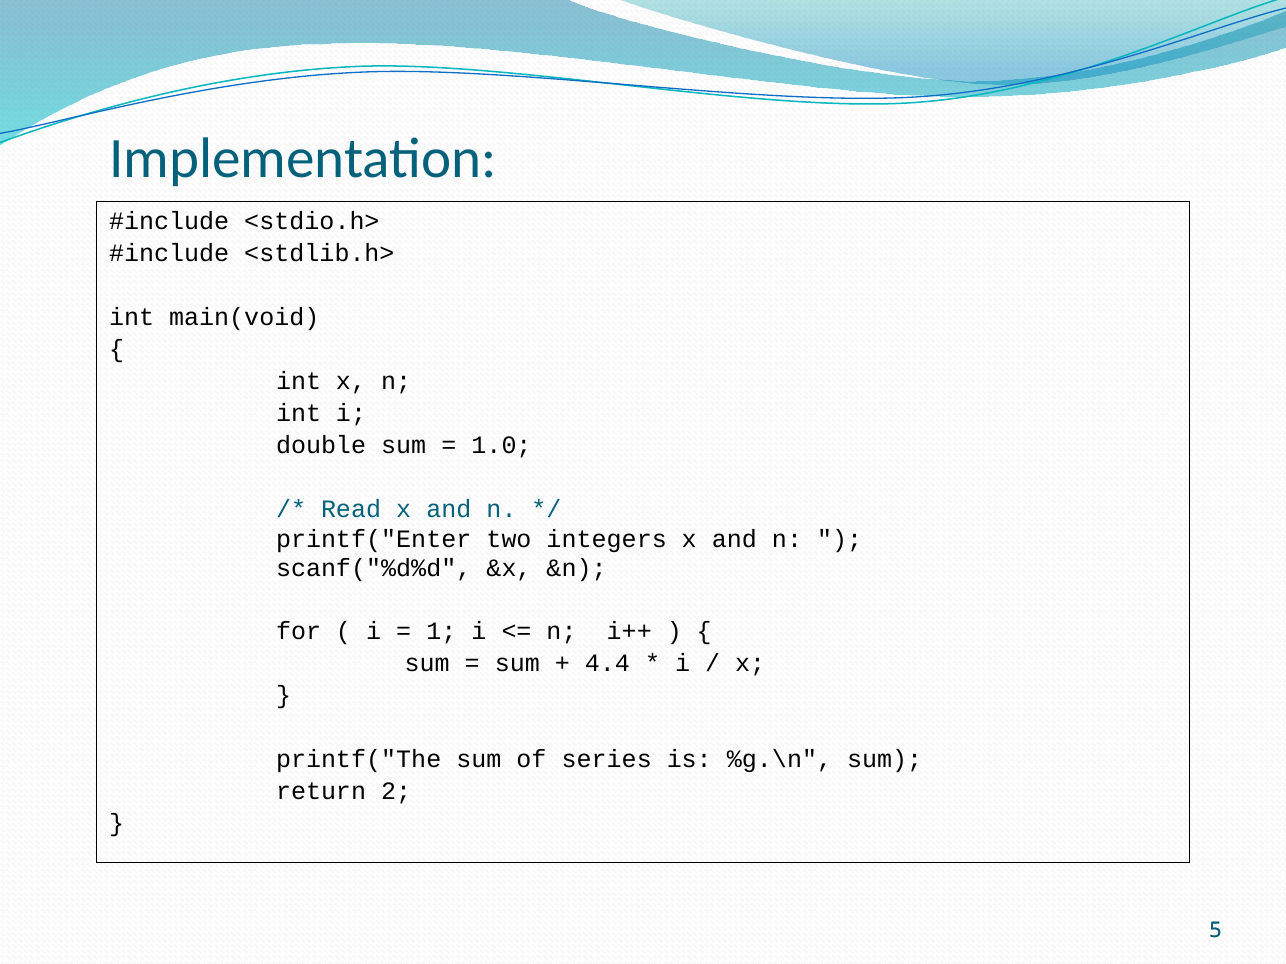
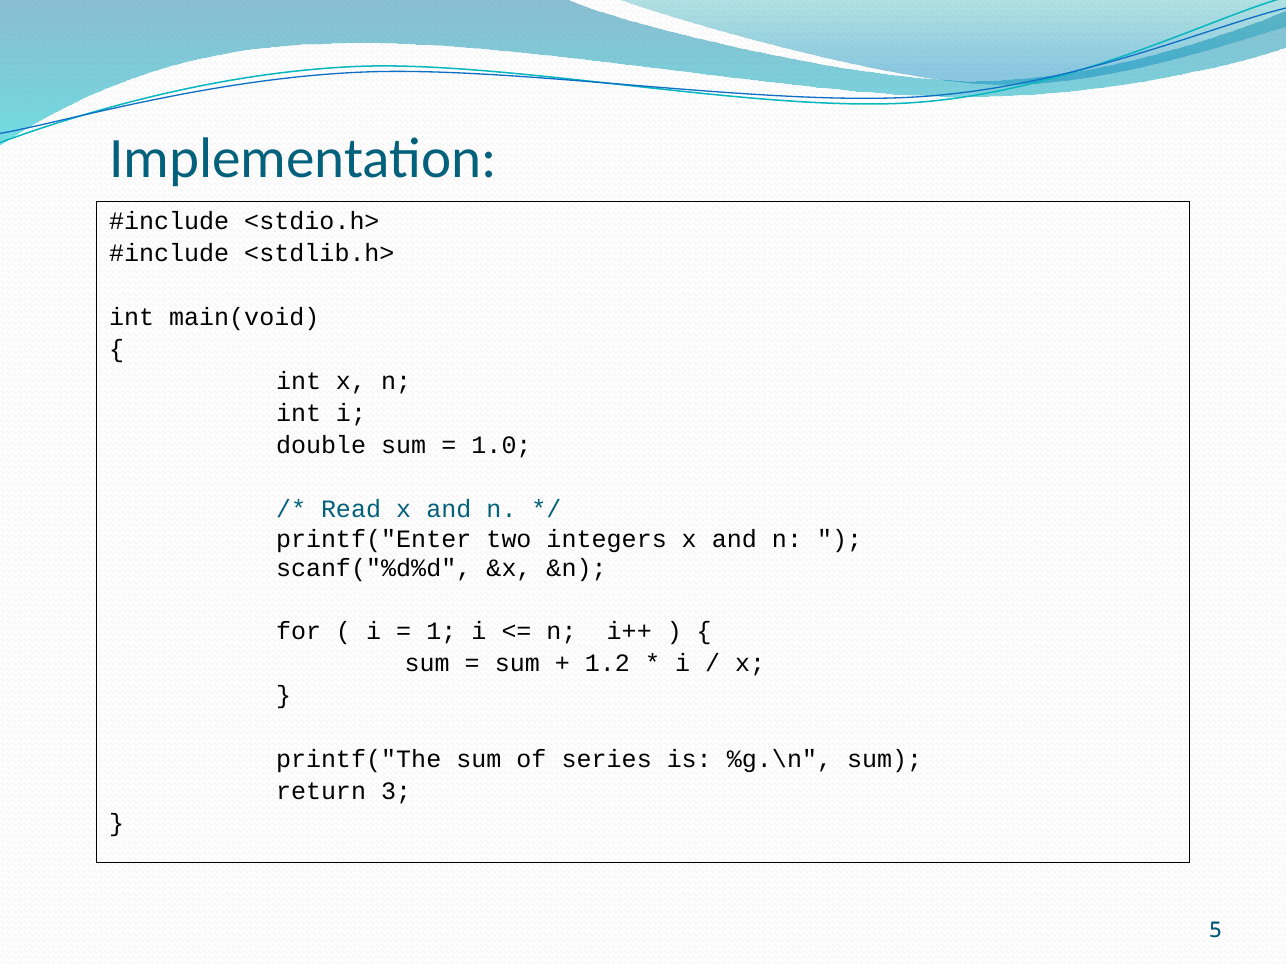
4.4: 4.4 -> 1.2
2: 2 -> 3
